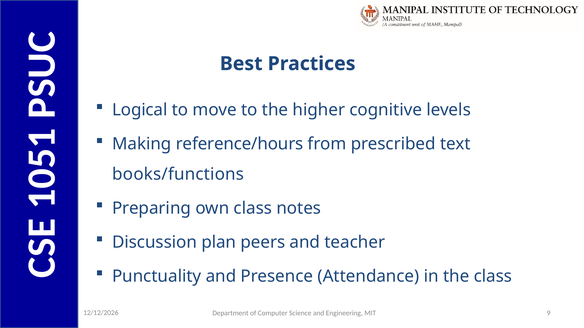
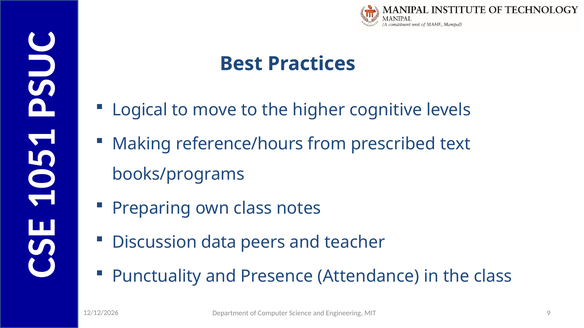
books/functions: books/functions -> books/programs
plan: plan -> data
